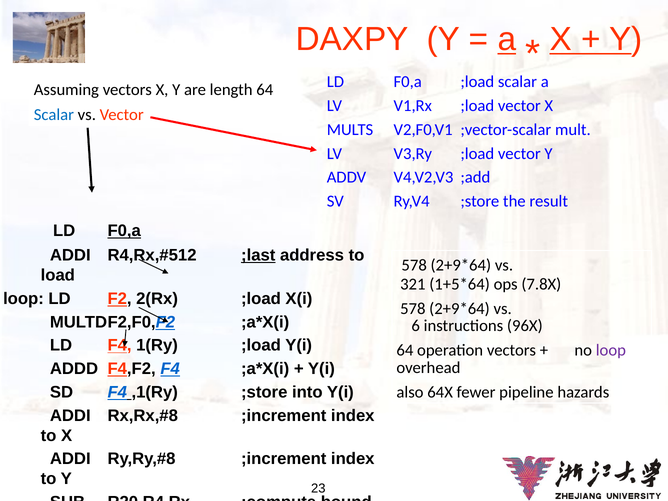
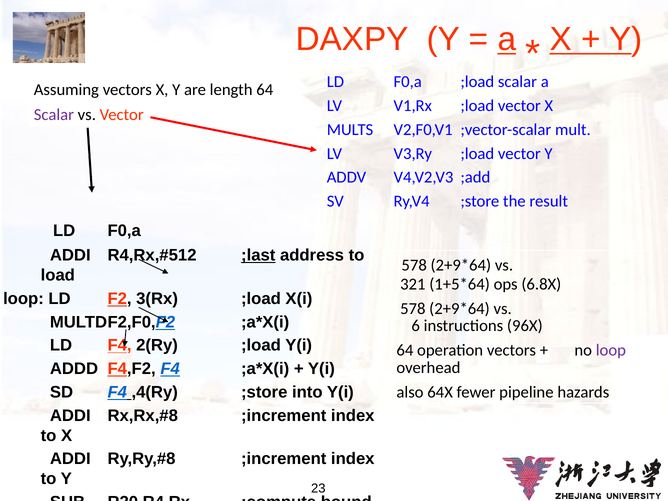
Scalar at (54, 115) colour: blue -> purple
F0,a at (124, 231) underline: present -> none
7.8X: 7.8X -> 6.8X
2(Rx: 2(Rx -> 3(Rx
1(Ry: 1(Ry -> 2(Ry
,1(Ry: ,1(Ry -> ,4(Ry
